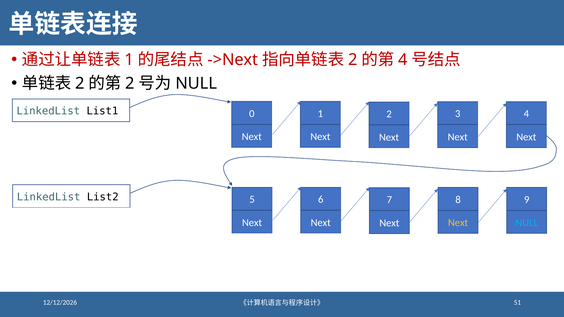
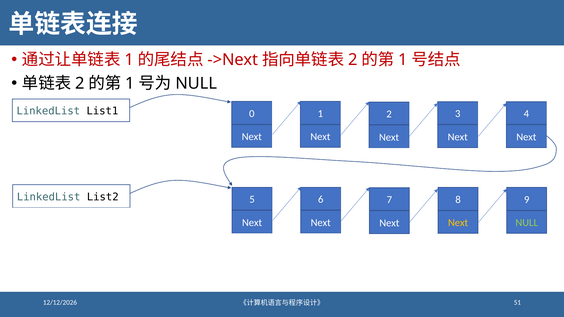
4 at (403, 60): 4 -> 1
2 at (130, 83): 2 -> 1
NULL at (527, 223) colour: light blue -> light green
